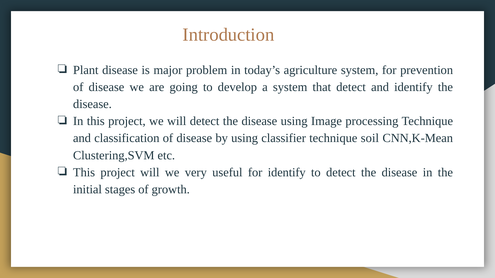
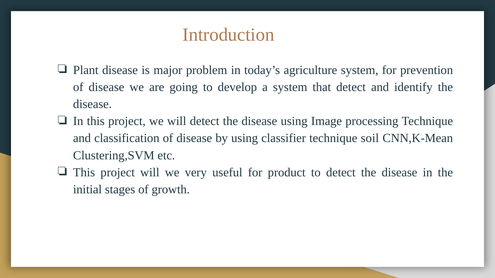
for identify: identify -> product
